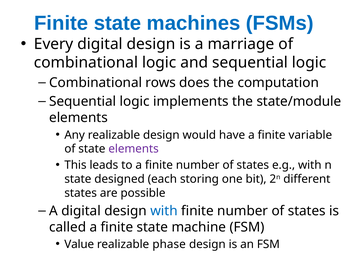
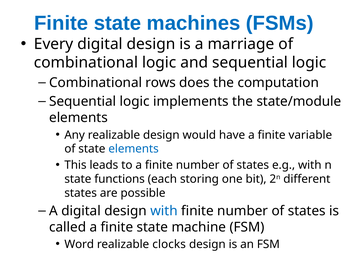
elements at (134, 149) colour: purple -> blue
designed: designed -> functions
Value: Value -> Word
phase: phase -> clocks
